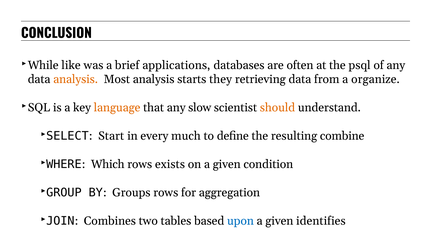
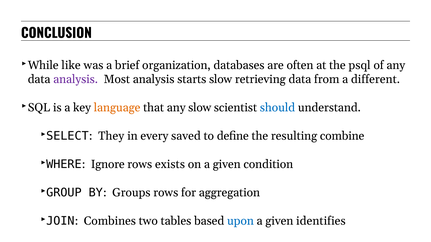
applications: applications -> organization
analysis at (76, 79) colour: orange -> purple
starts they: they -> slow
organize: organize -> different
should colour: orange -> blue
Start: Start -> They
much: much -> saved
Which: Which -> Ignore
